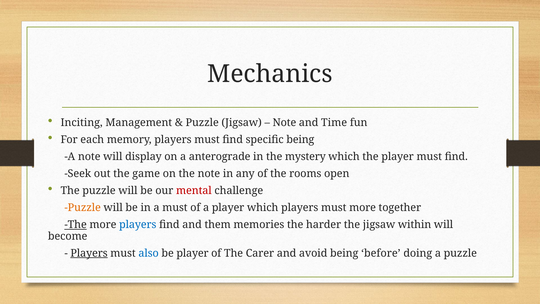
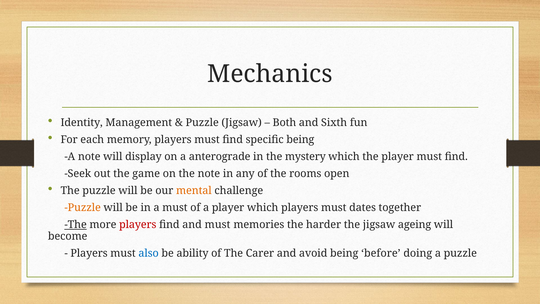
Inciting: Inciting -> Identity
Note at (284, 122): Note -> Both
Time: Time -> Sixth
mental colour: red -> orange
must more: more -> dates
players at (138, 224) colour: blue -> red
and them: them -> must
within: within -> ageing
Players at (89, 253) underline: present -> none
be player: player -> ability
